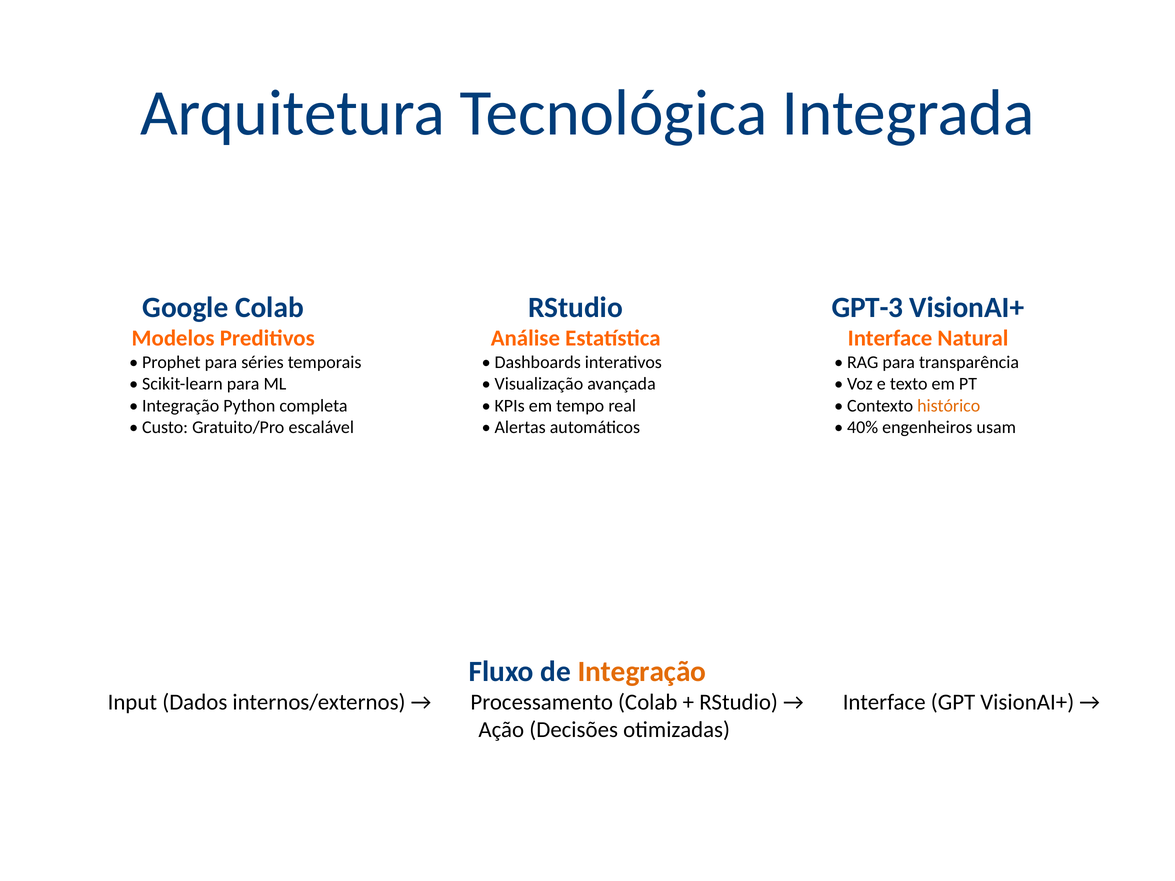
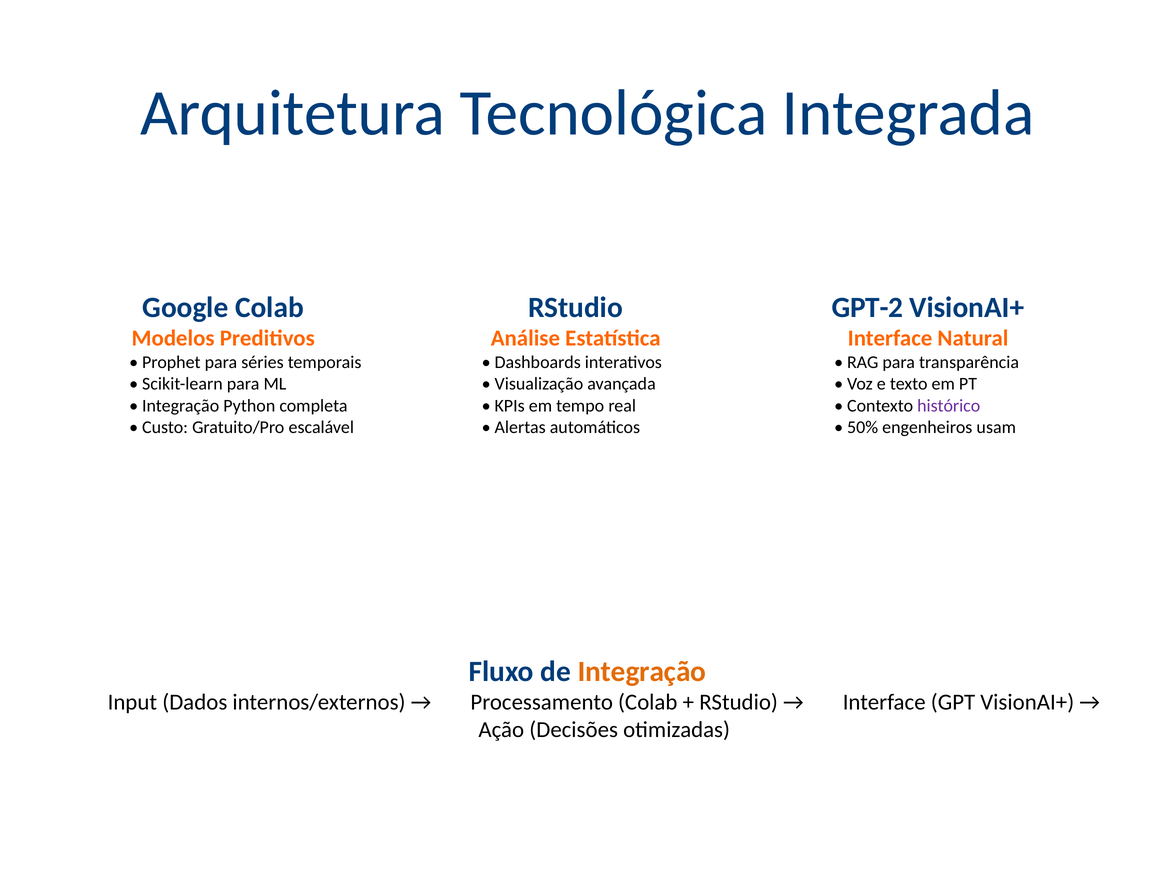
GPT-3: GPT-3 -> GPT-2
histórico colour: orange -> purple
40%: 40% -> 50%
